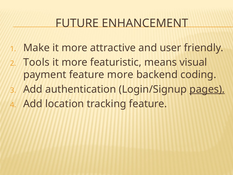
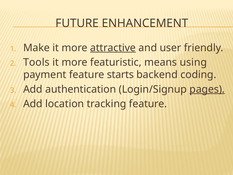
attractive underline: none -> present
visual: visual -> using
feature more: more -> starts
